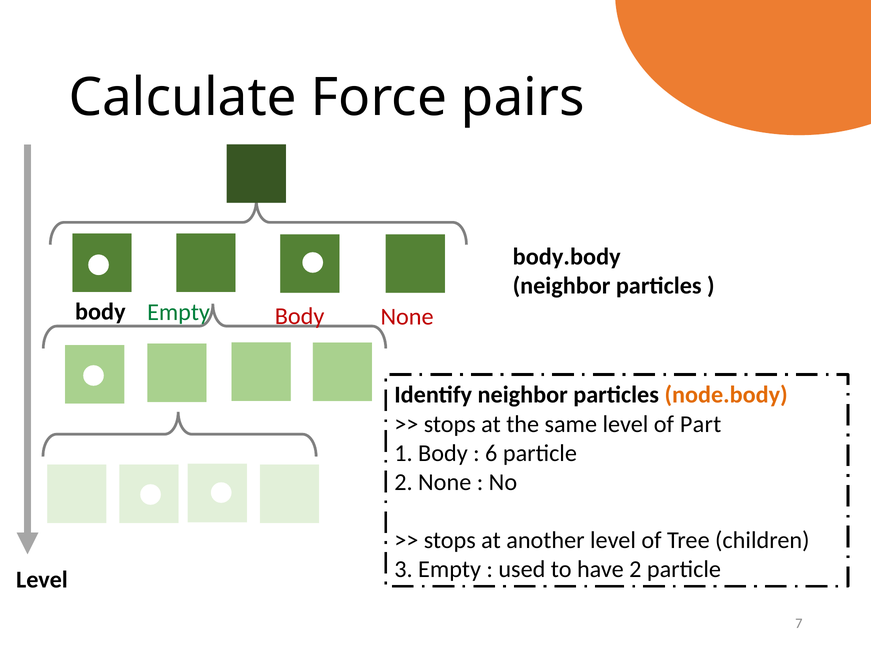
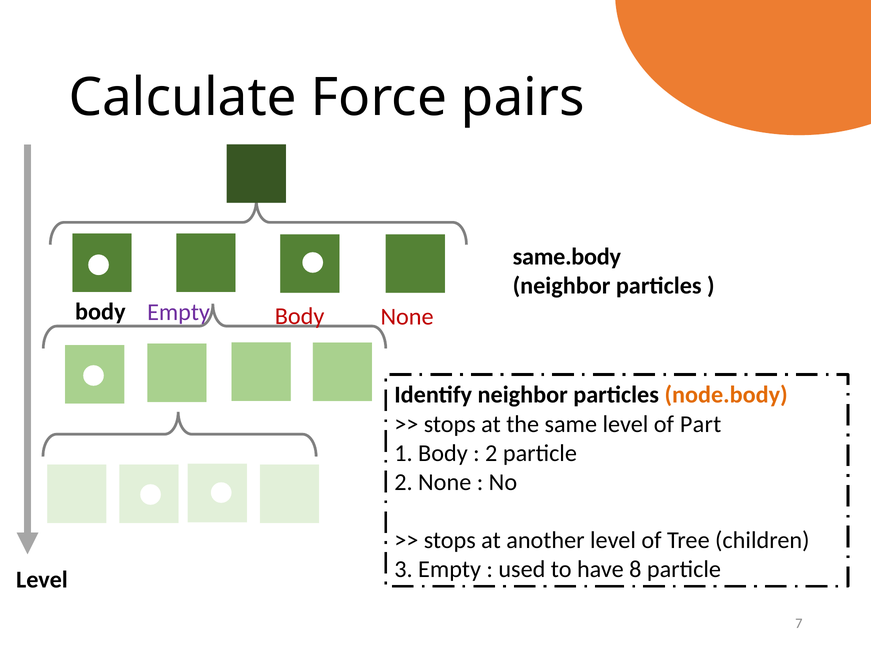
body.body: body.body -> same.body
Empty at (179, 312) colour: green -> purple
6 at (491, 453): 6 -> 2
have 2: 2 -> 8
